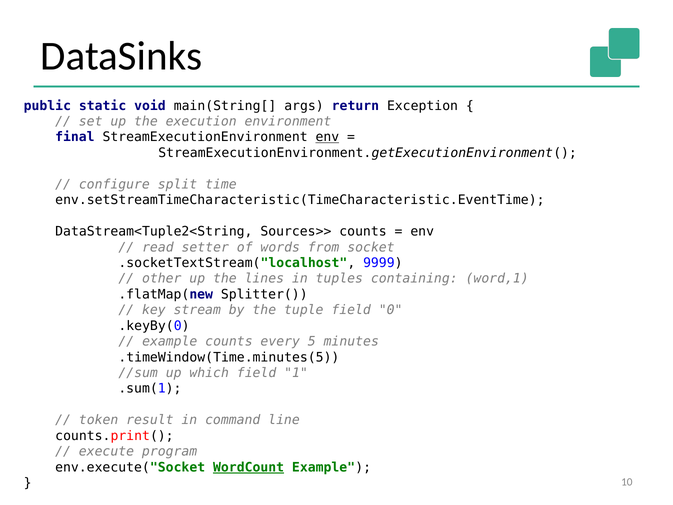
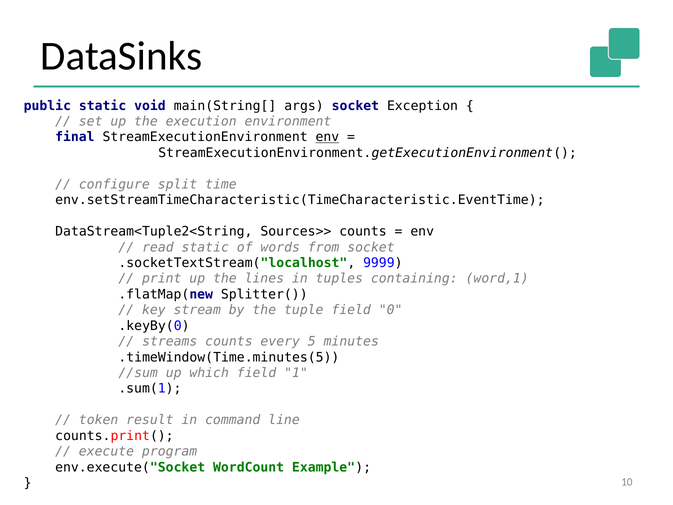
args return: return -> socket
read setter: setter -> static
other: other -> print
example at (170, 341): example -> streams
WordCount underline: present -> none
